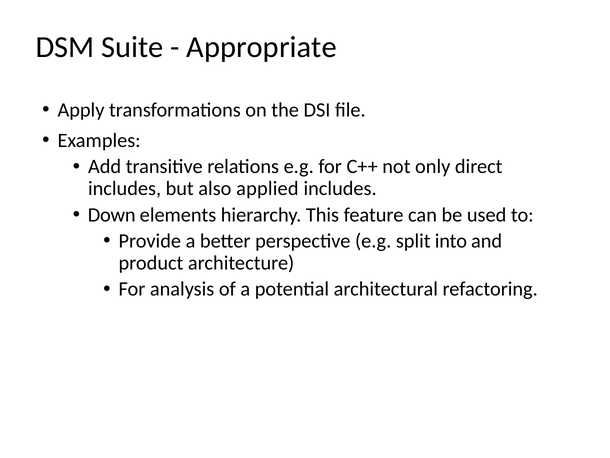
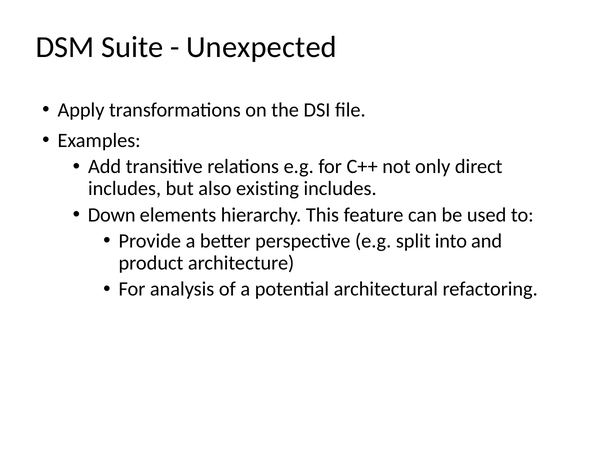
Appropriate: Appropriate -> Unexpected
applied: applied -> existing
